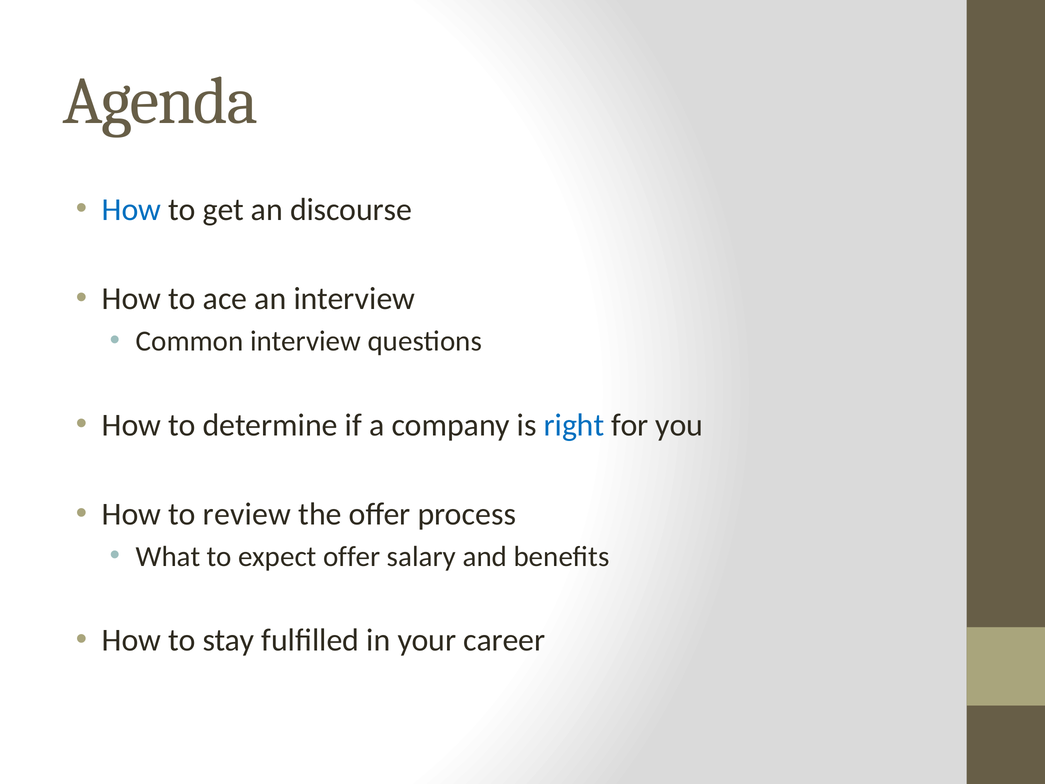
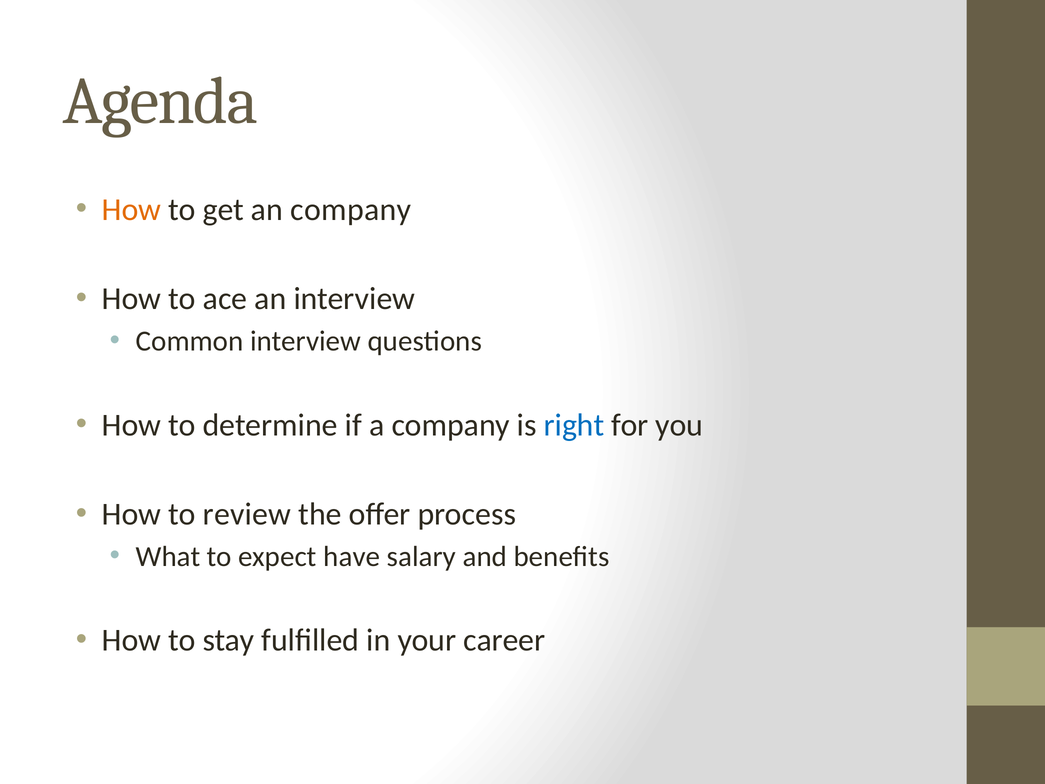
How at (132, 209) colour: blue -> orange
an discourse: discourse -> company
expect offer: offer -> have
